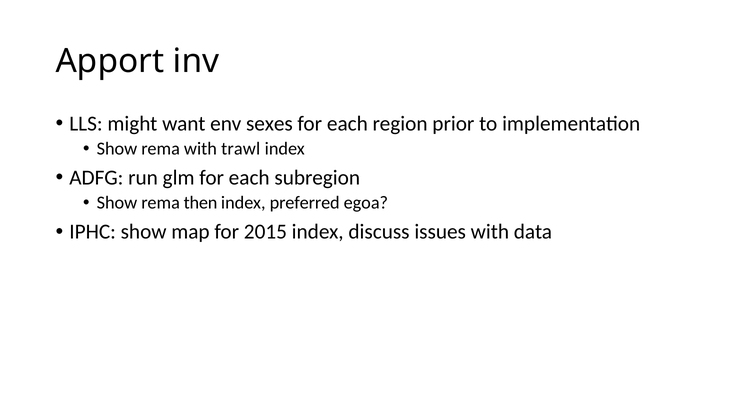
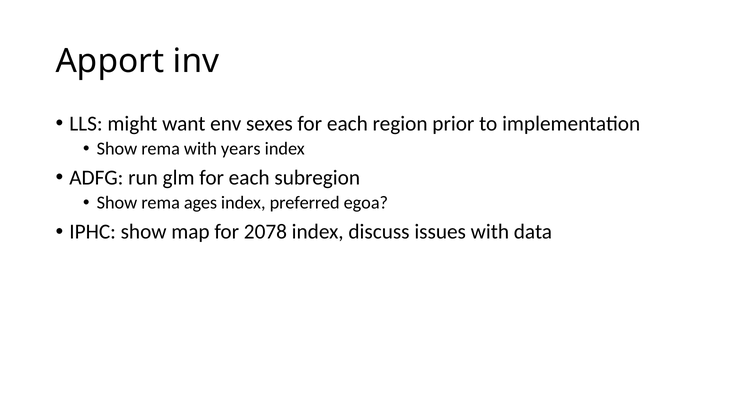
trawl: trawl -> years
then: then -> ages
2015: 2015 -> 2078
